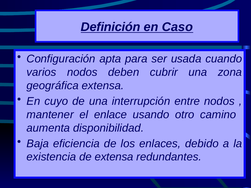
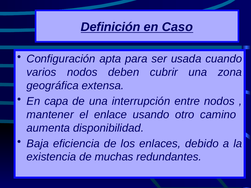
cuyo: cuyo -> capa
de extensa: extensa -> muchas
